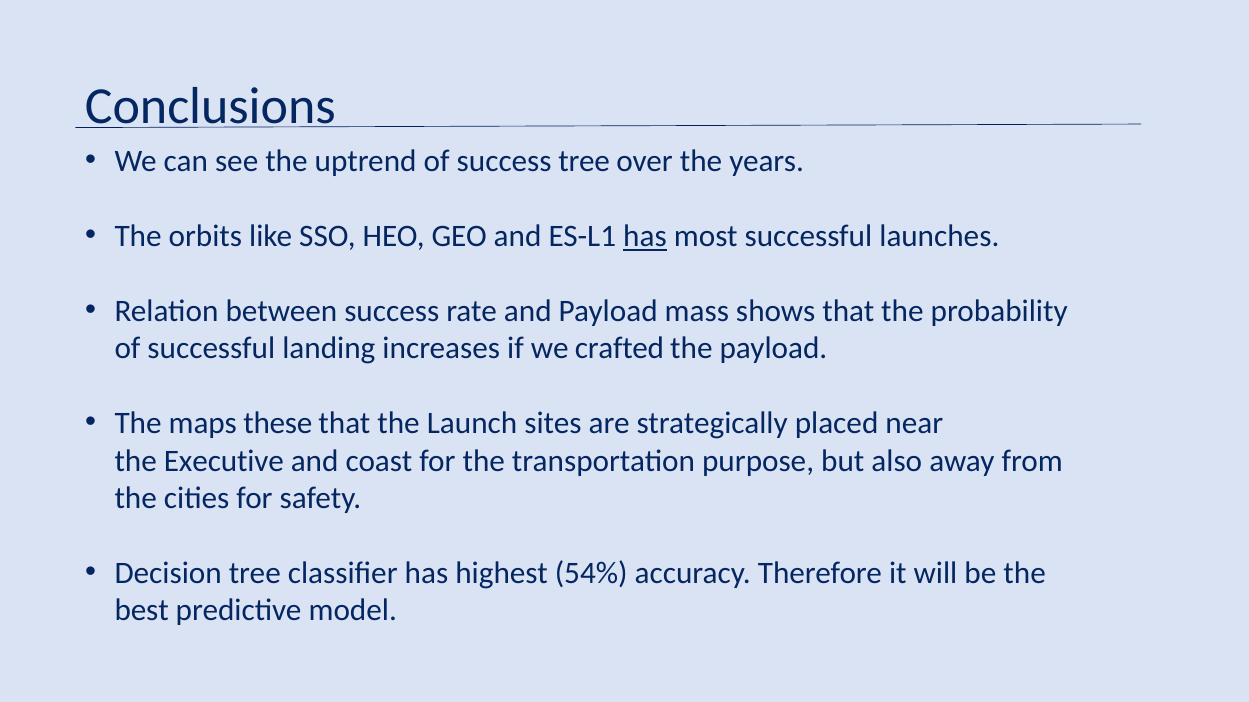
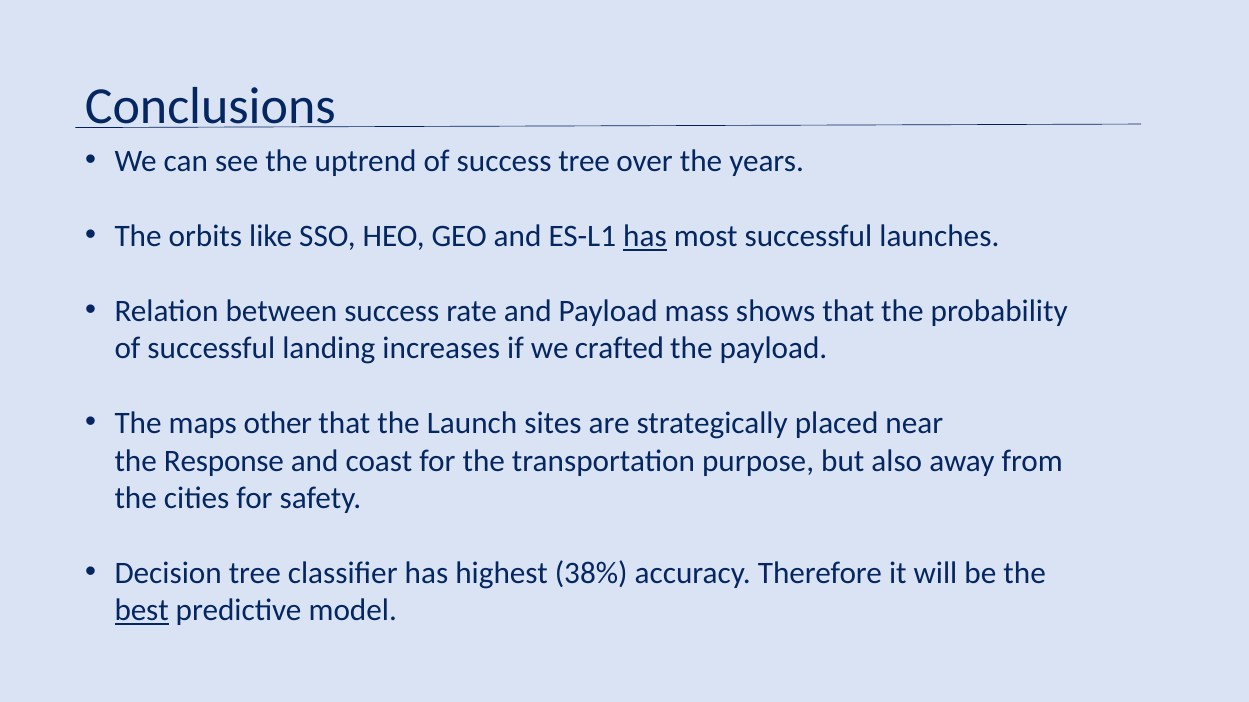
these: these -> other
Executive: Executive -> Response
54%: 54% -> 38%
best underline: none -> present
